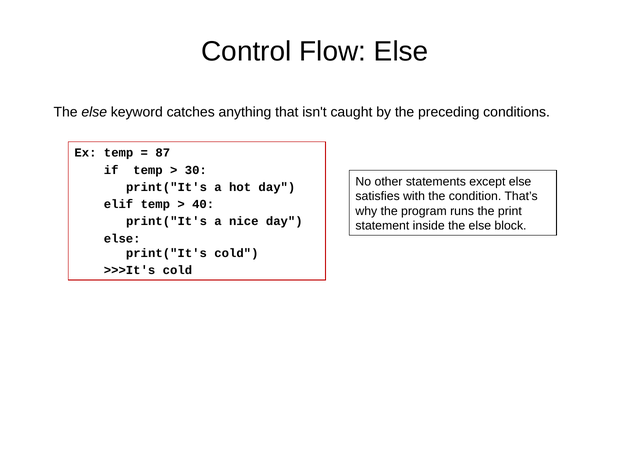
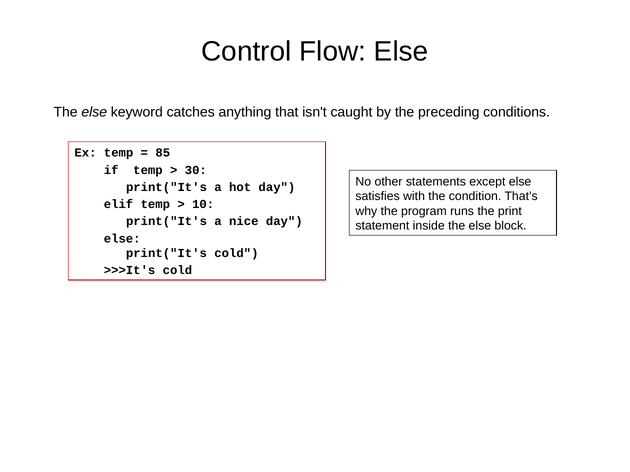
87: 87 -> 85
40: 40 -> 10
